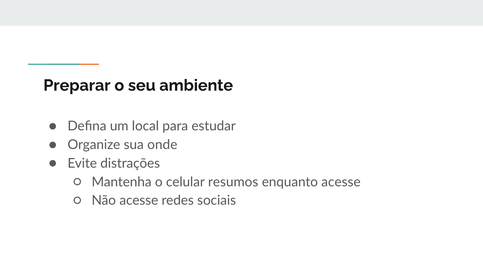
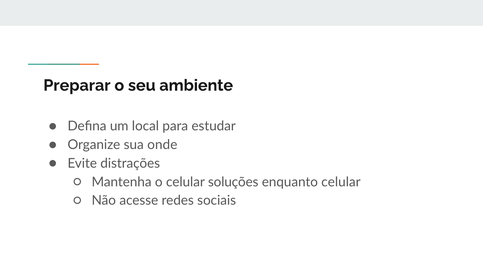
resumos: resumos -> soluções
enquanto acesse: acesse -> celular
